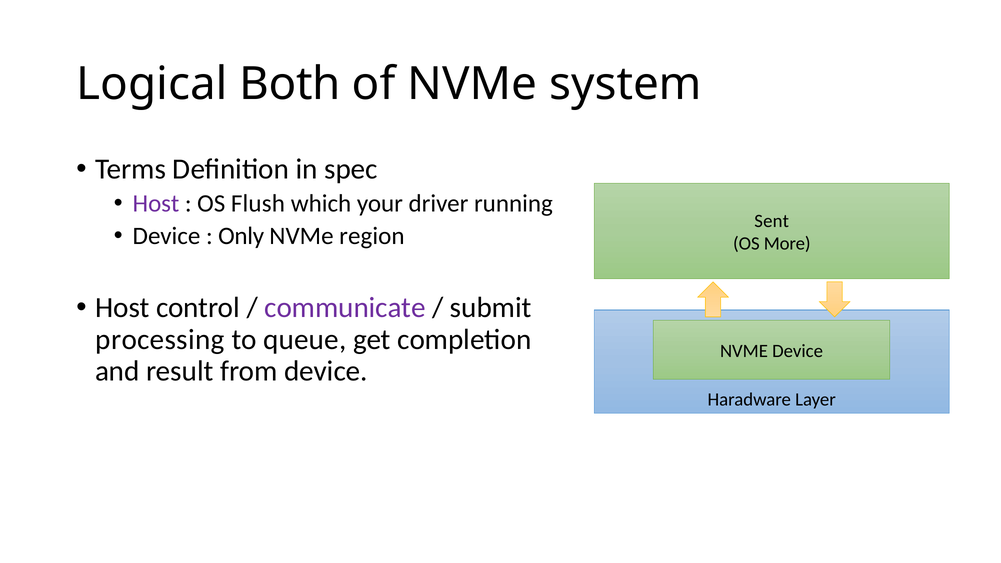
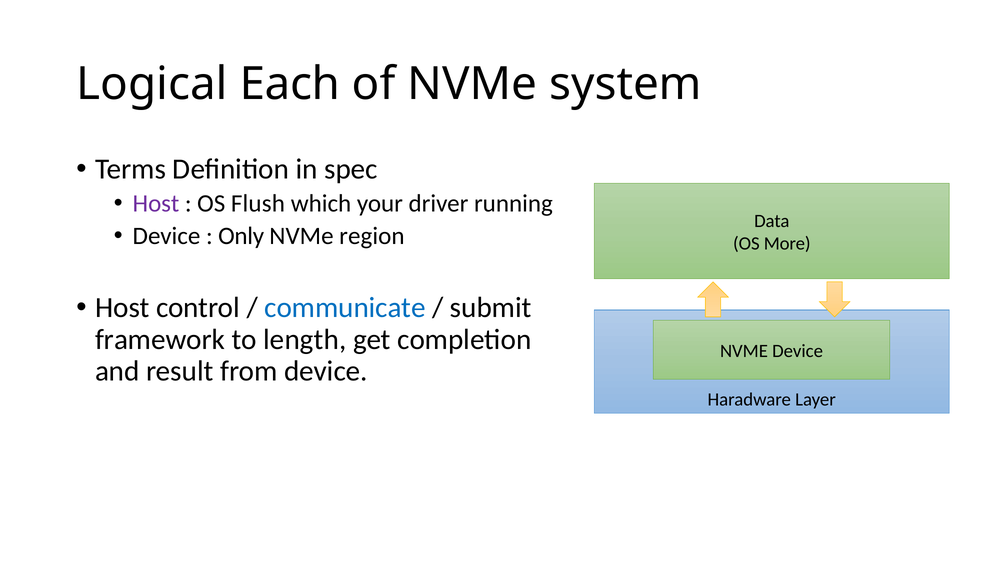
Both: Both -> Each
Sent: Sent -> Data
communicate colour: purple -> blue
processing: processing -> framework
queue: queue -> length
